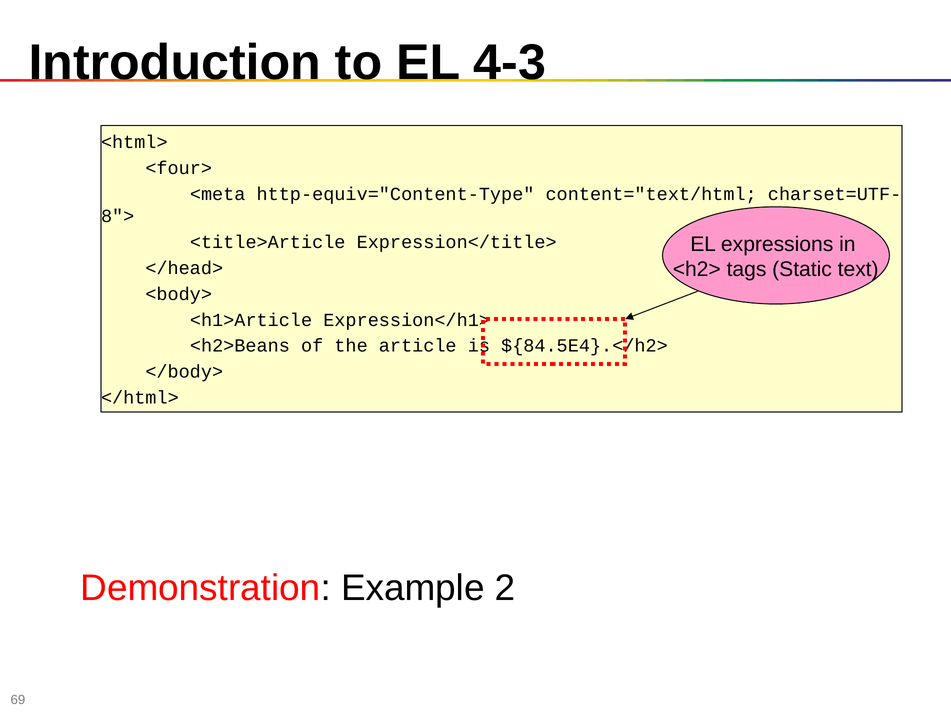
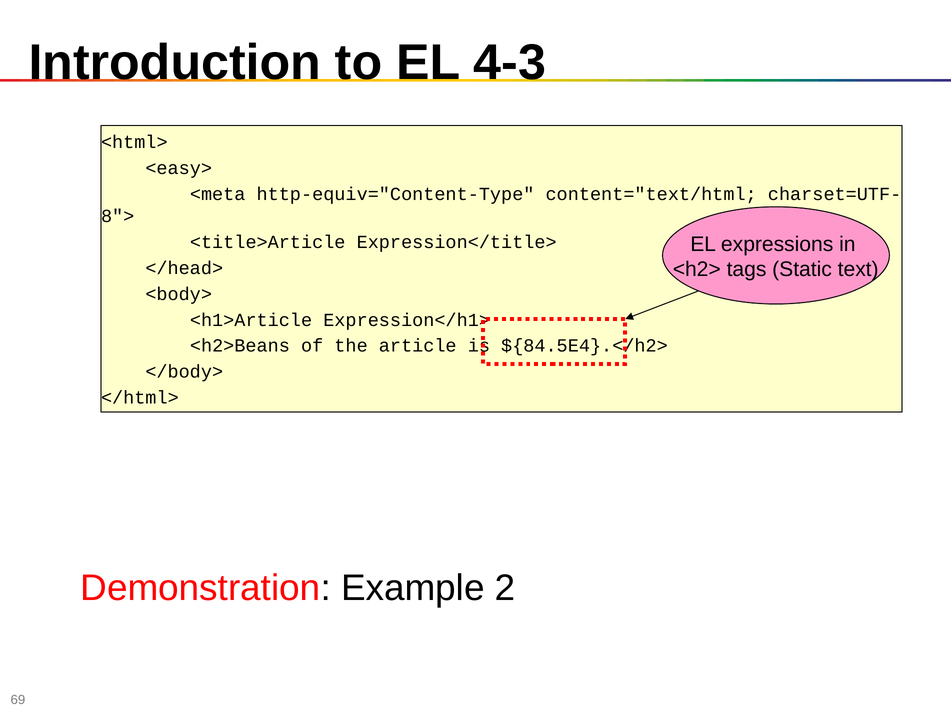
<four>: <four> -> <easy>
